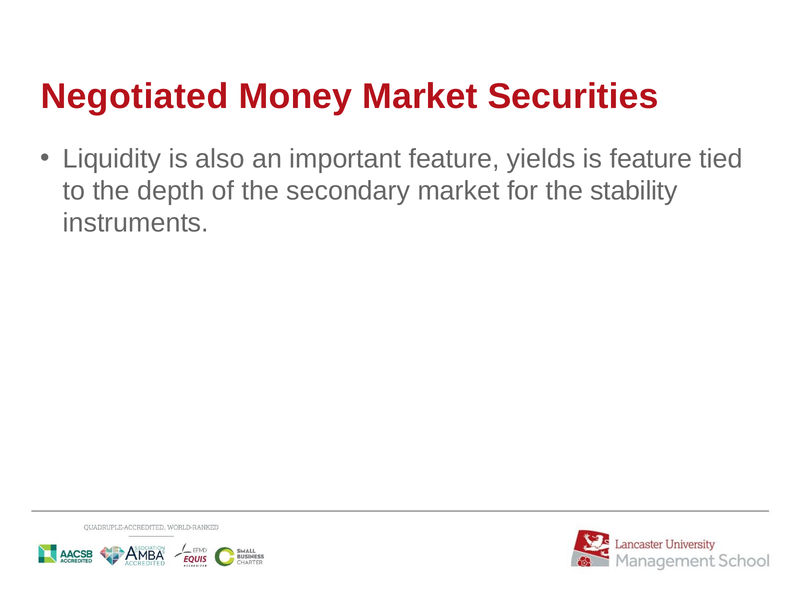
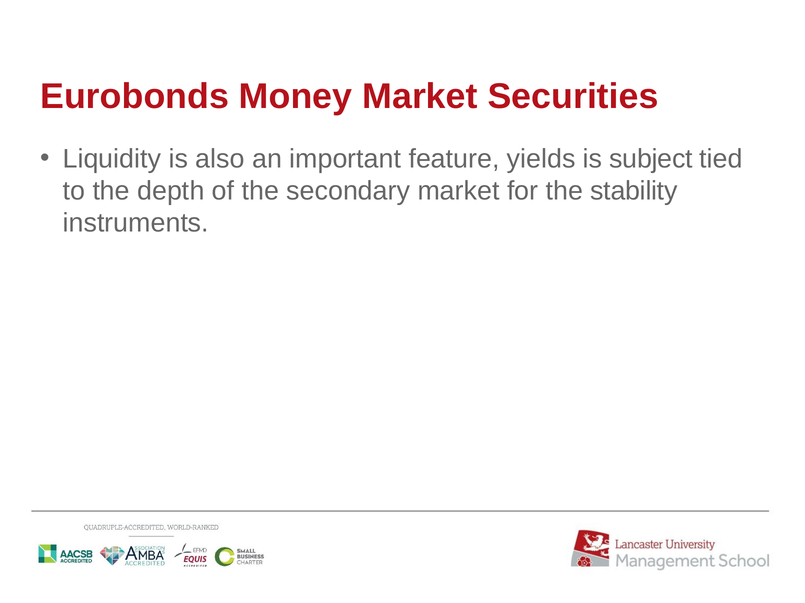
Negotiated: Negotiated -> Eurobonds
is feature: feature -> subject
